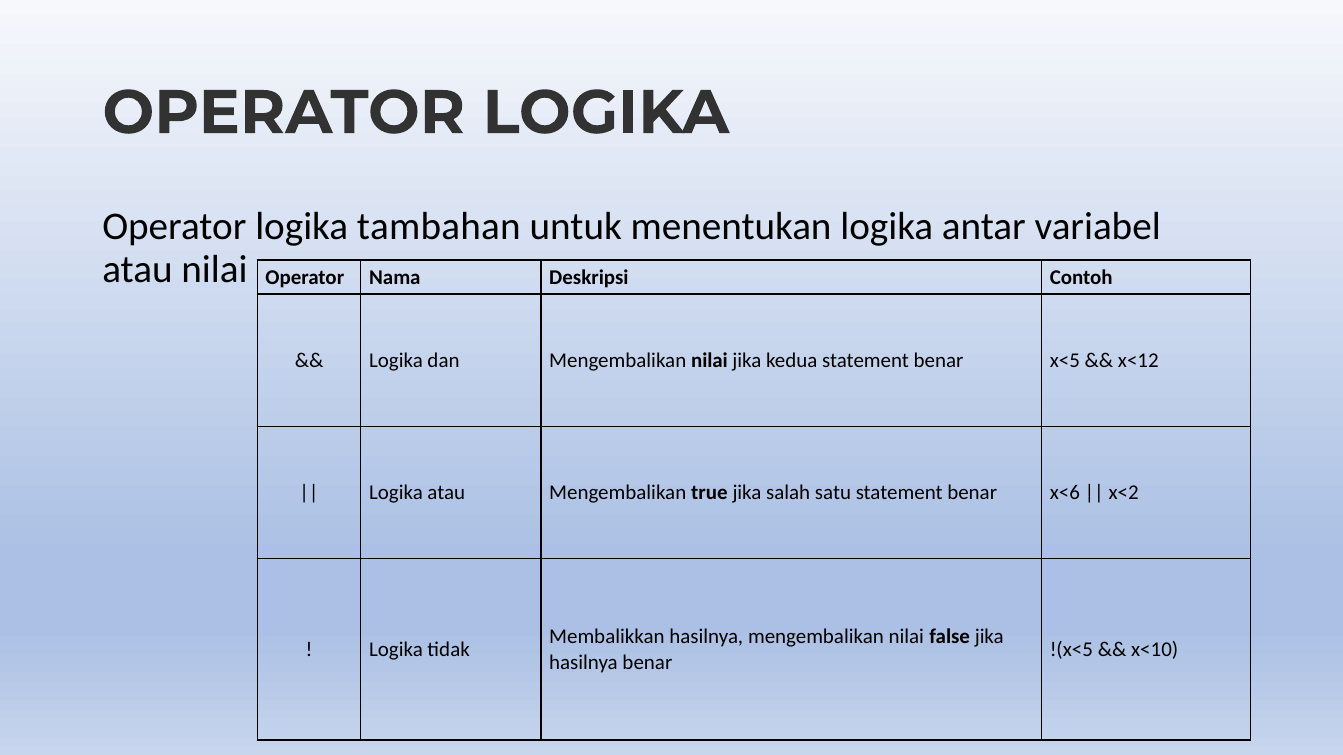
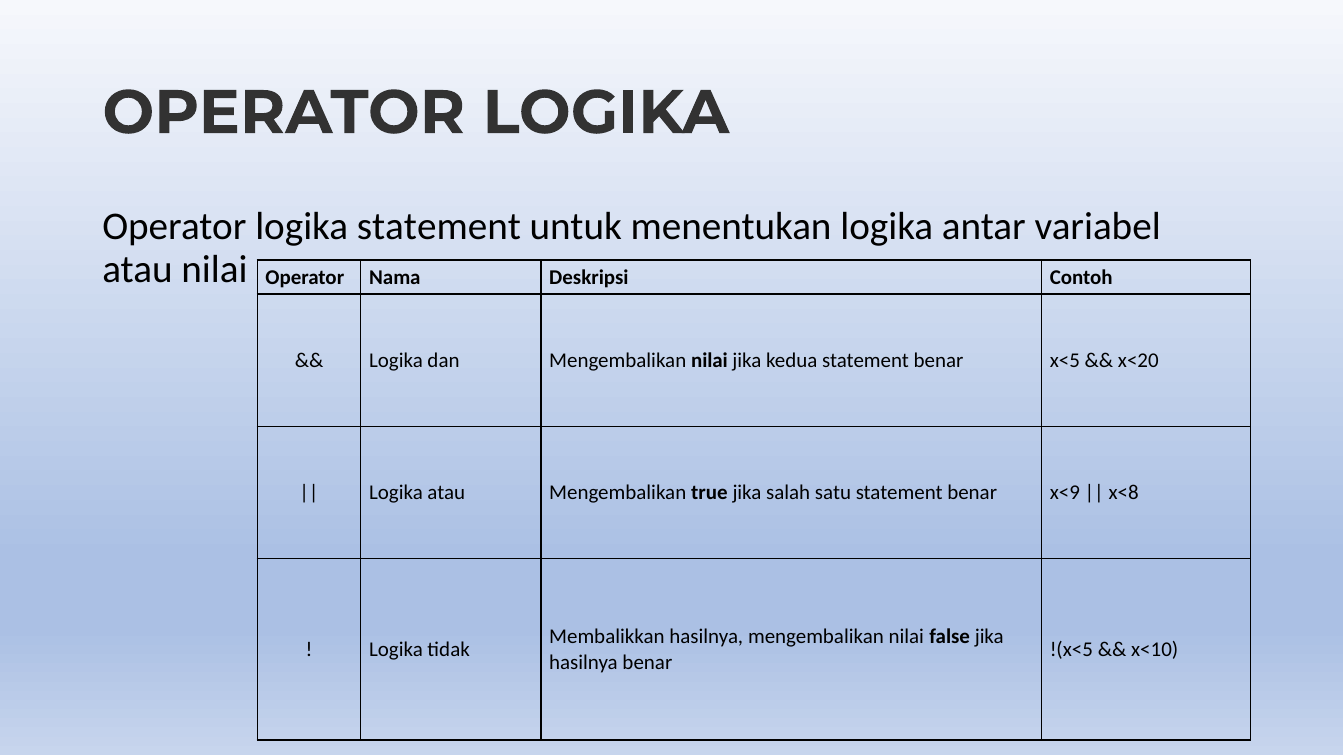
logika tambahan: tambahan -> statement
x<12: x<12 -> x<20
x<6: x<6 -> x<9
x<2: x<2 -> x<8
